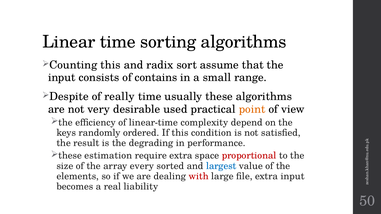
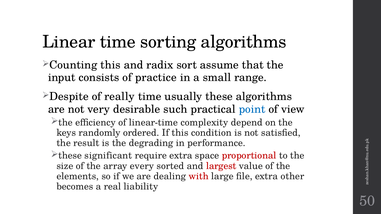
contains: contains -> practice
used: used -> such
point colour: orange -> blue
estimation: estimation -> significant
largest colour: blue -> red
extra input: input -> other
